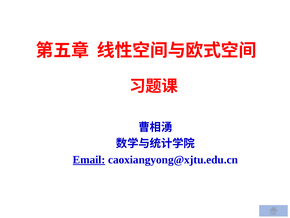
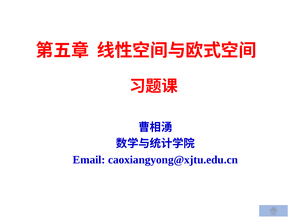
Email underline: present -> none
